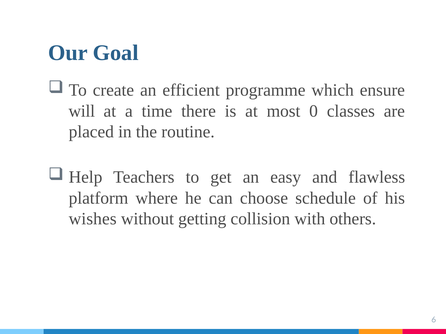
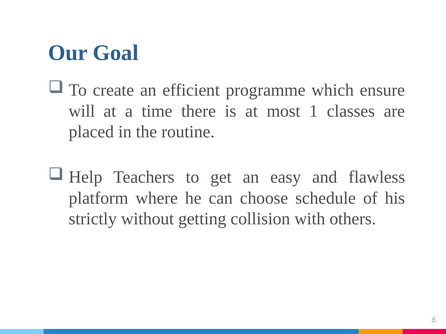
0: 0 -> 1
wishes: wishes -> strictly
